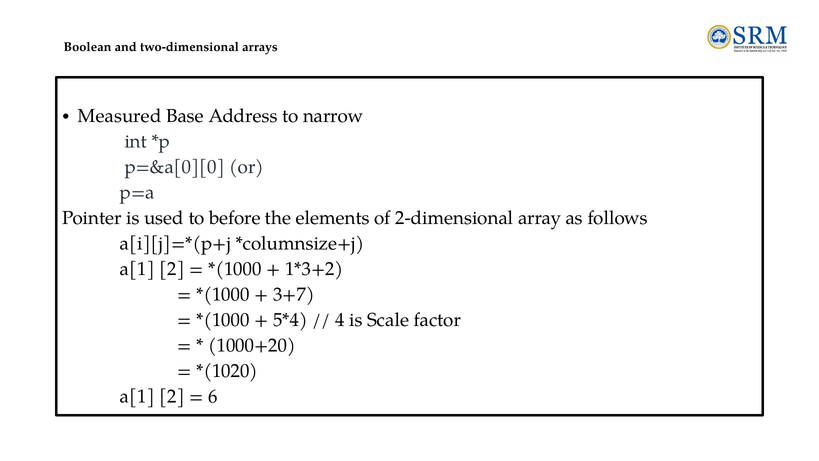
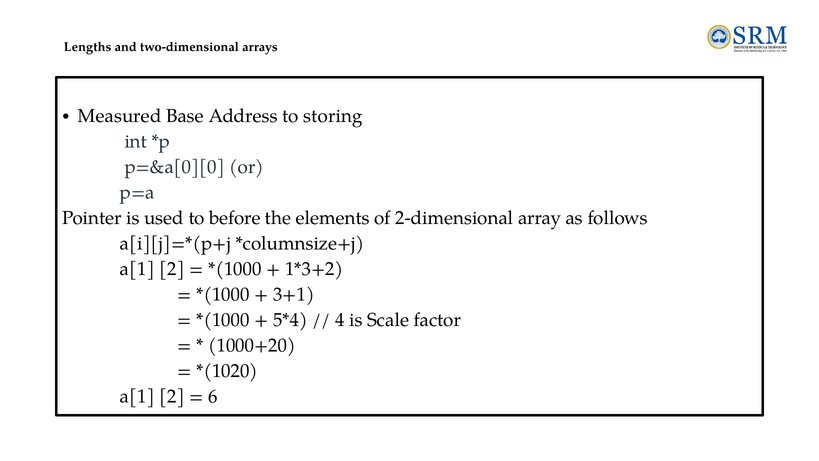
Boolean: Boolean -> Lengths
narrow: narrow -> storing
3+7: 3+7 -> 3+1
